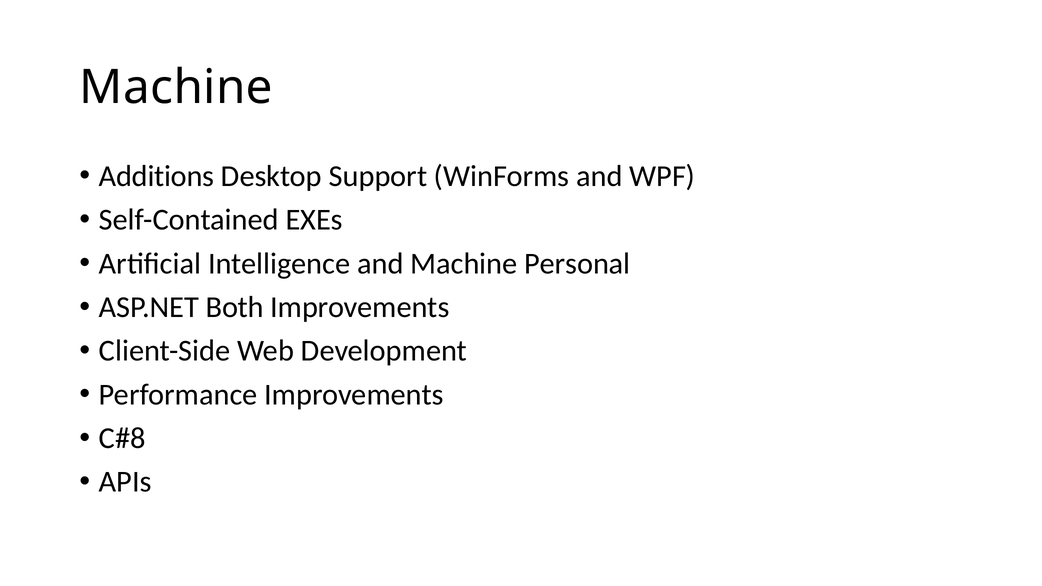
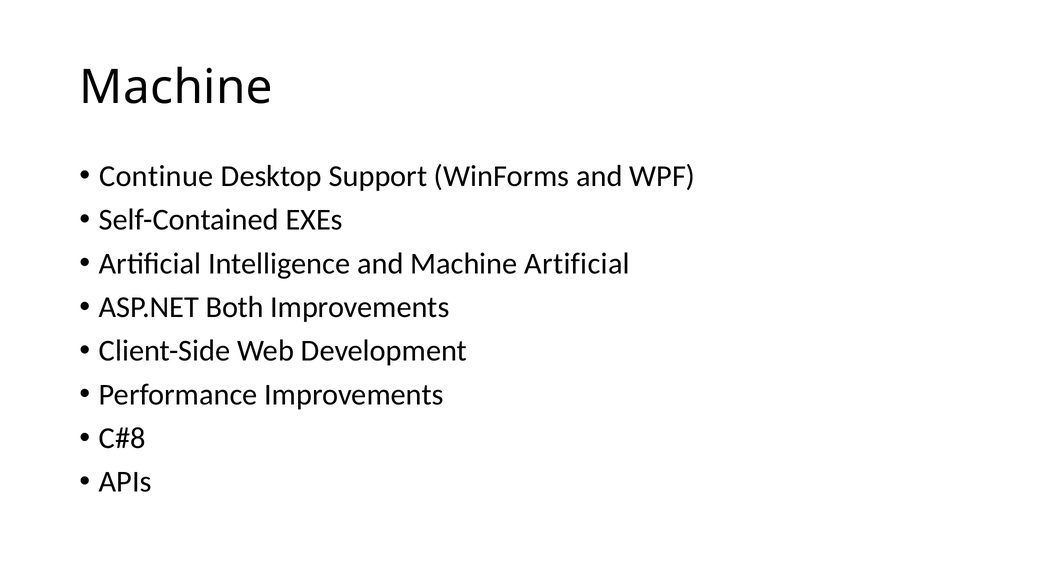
Additions: Additions -> Continue
Machine Personal: Personal -> Artificial
